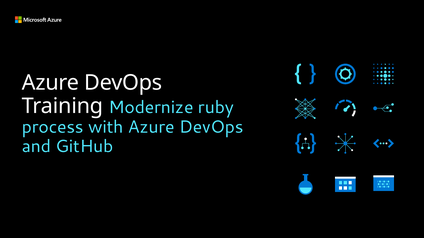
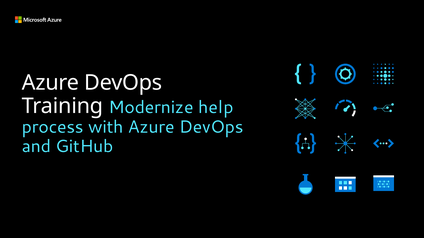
ruby: ruby -> help
